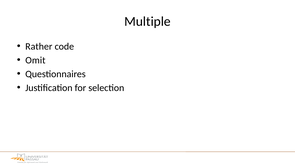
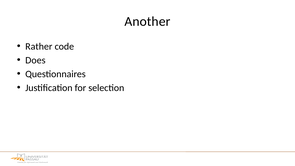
Multiple: Multiple -> Another
Omit: Omit -> Does
